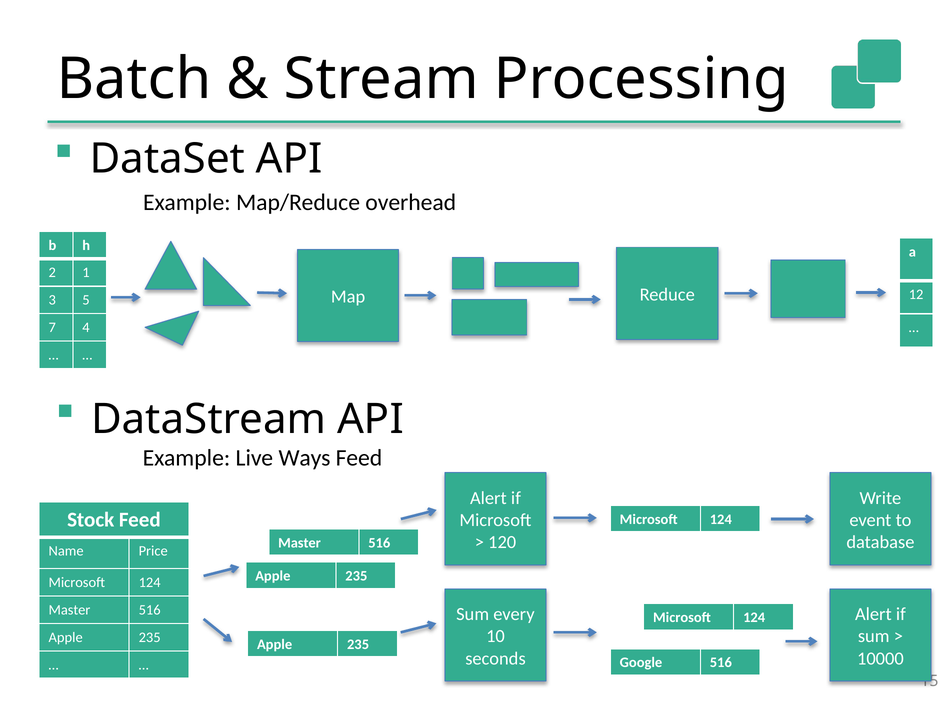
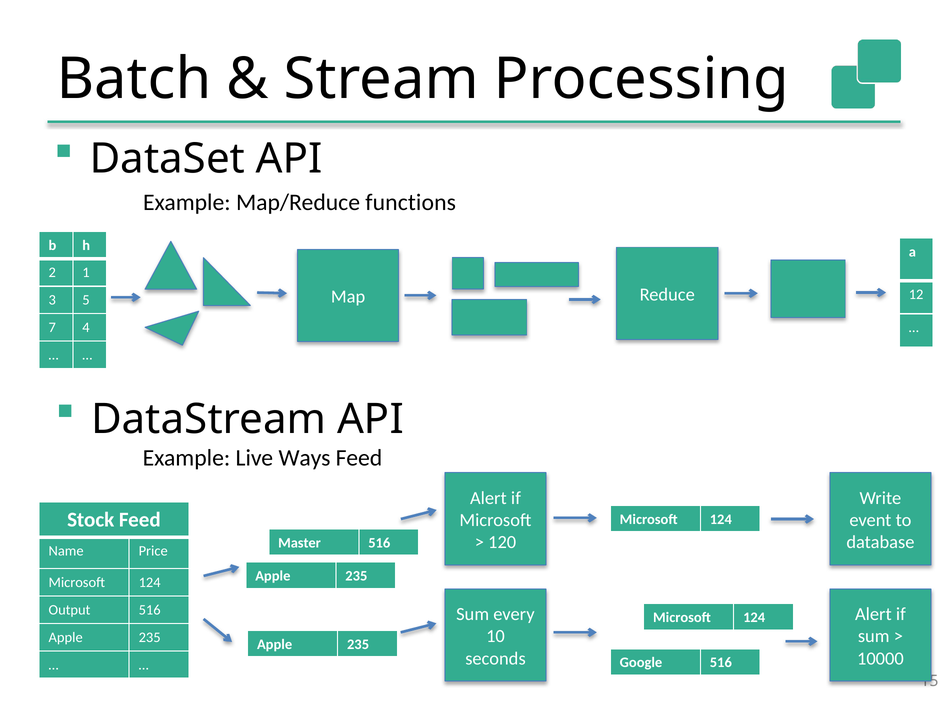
overhead: overhead -> functions
Master at (69, 610): Master -> Output
